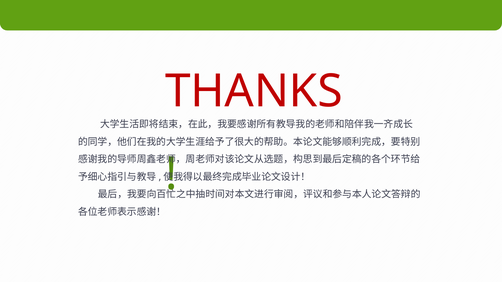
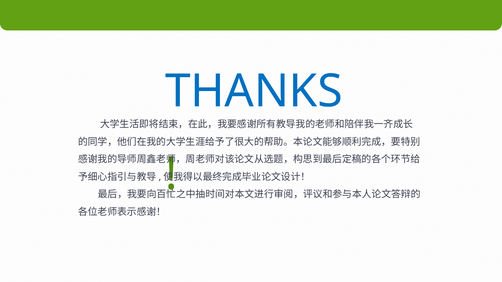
THANKS colour: red -> blue
